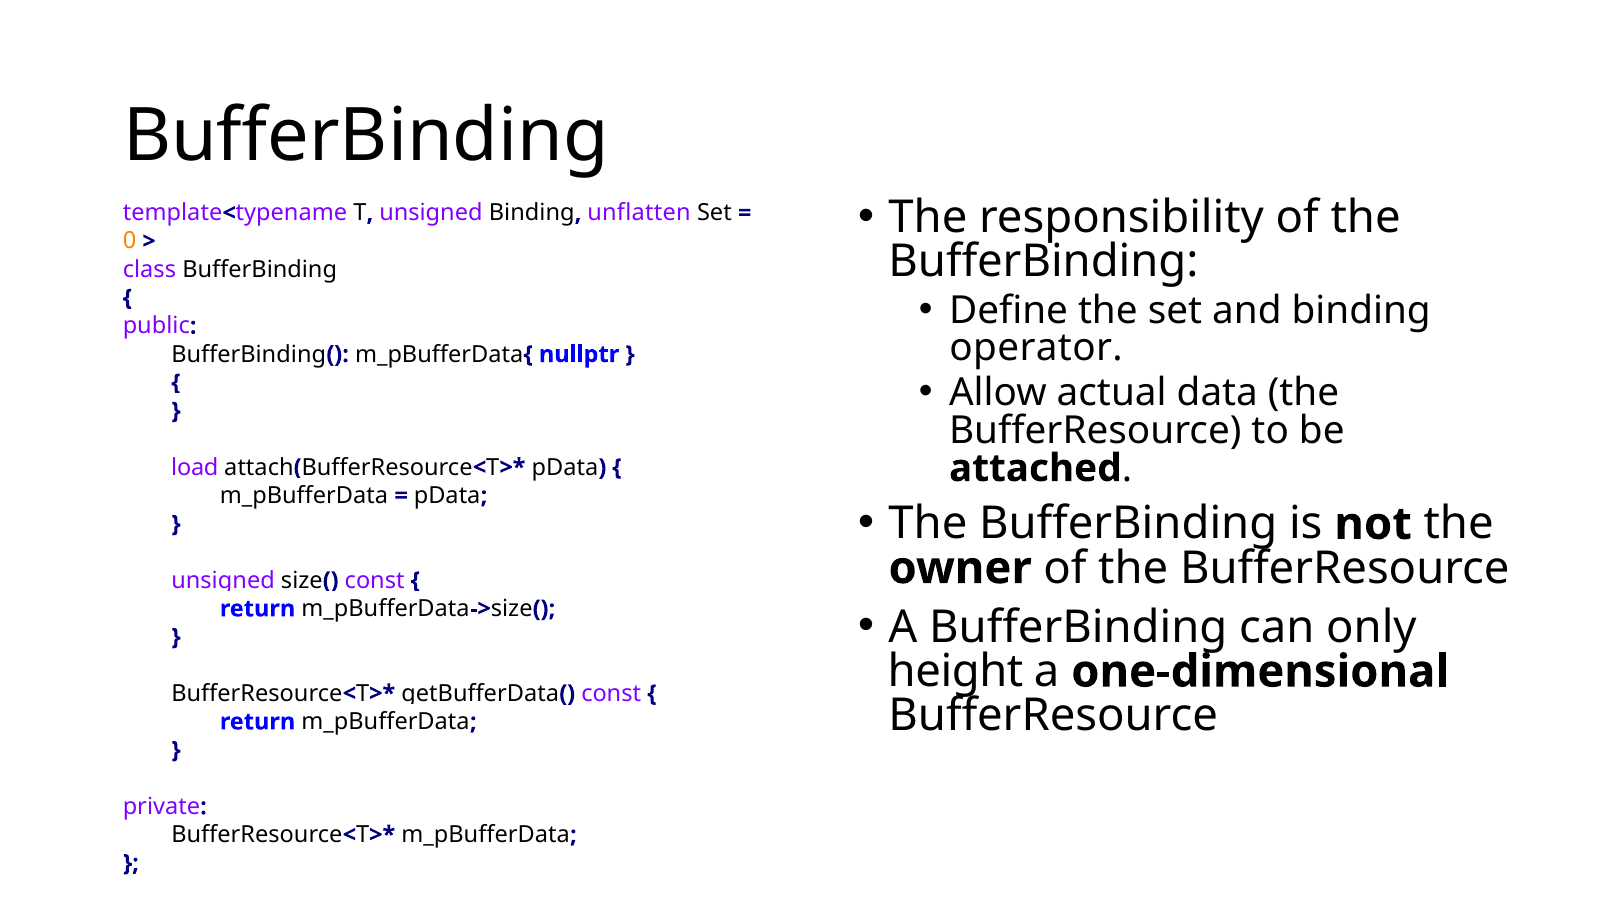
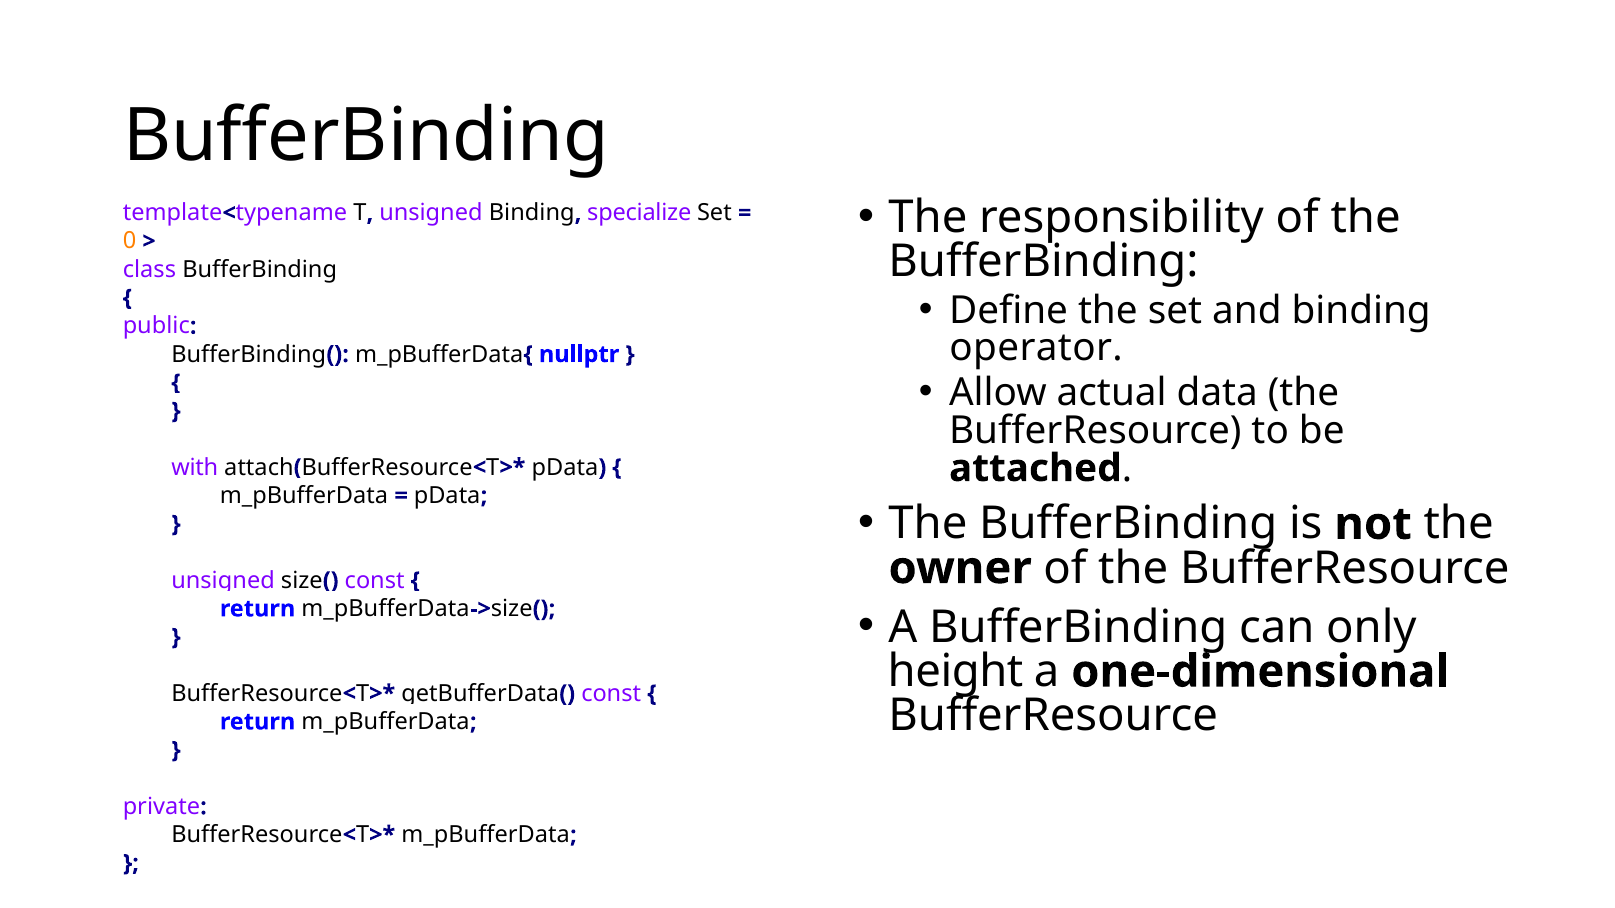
unflatten: unflatten -> specialize
load: load -> with
